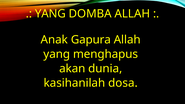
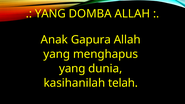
akan at (72, 69): akan -> yang
dosa: dosa -> telah
